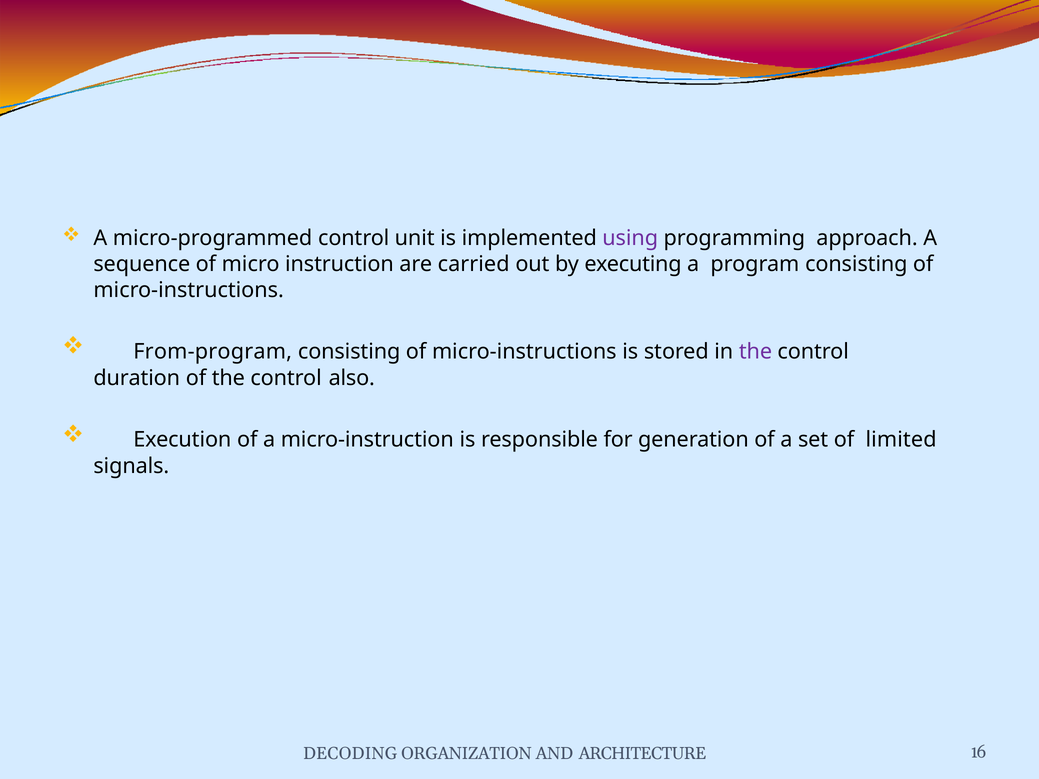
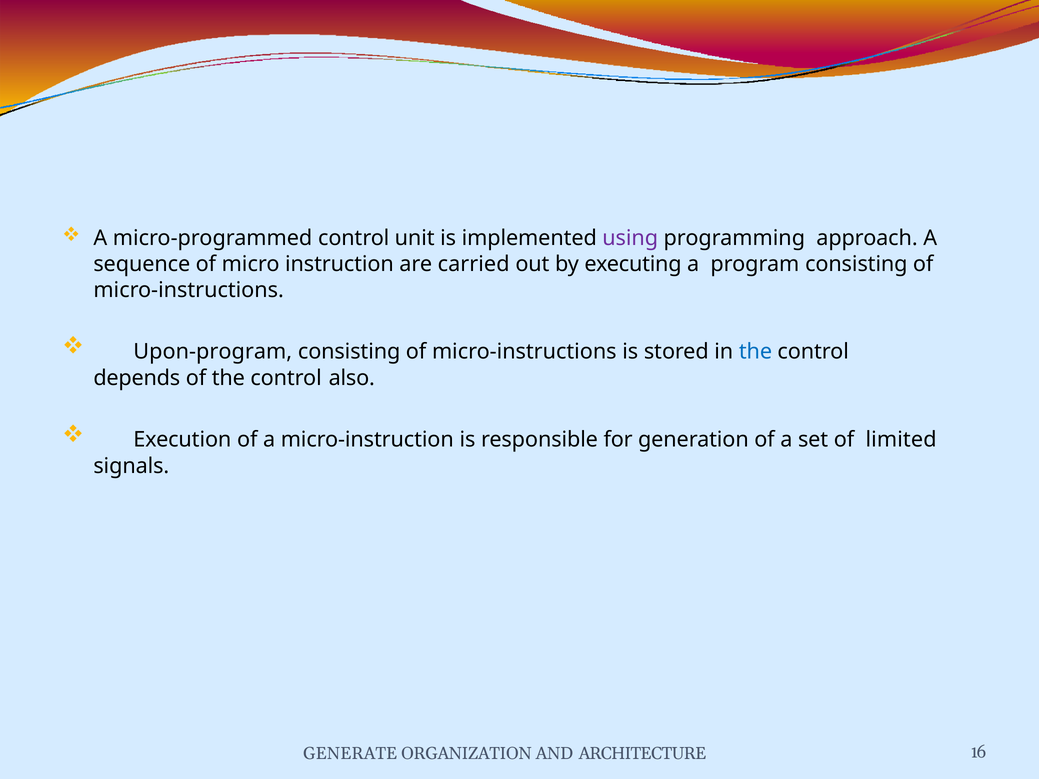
From-program: From-program -> Upon-program
the at (755, 351) colour: purple -> blue
duration: duration -> depends
DECODING: DECODING -> GENERATE
